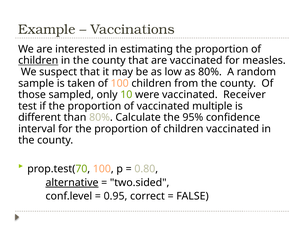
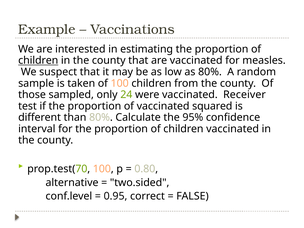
10: 10 -> 24
multiple: multiple -> squared
alternative underline: present -> none
